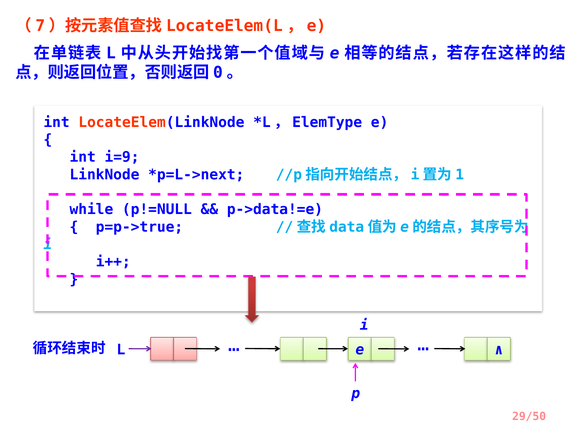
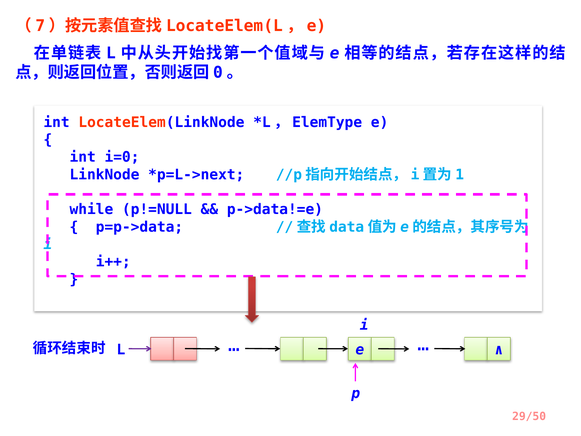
i=9: i=9 -> i=0
p=p->true: p=p->true -> p=p->data
